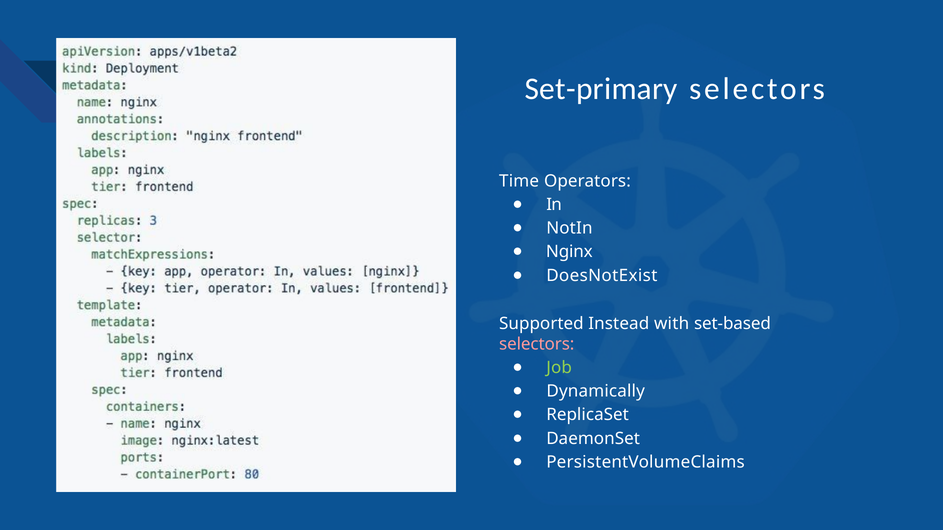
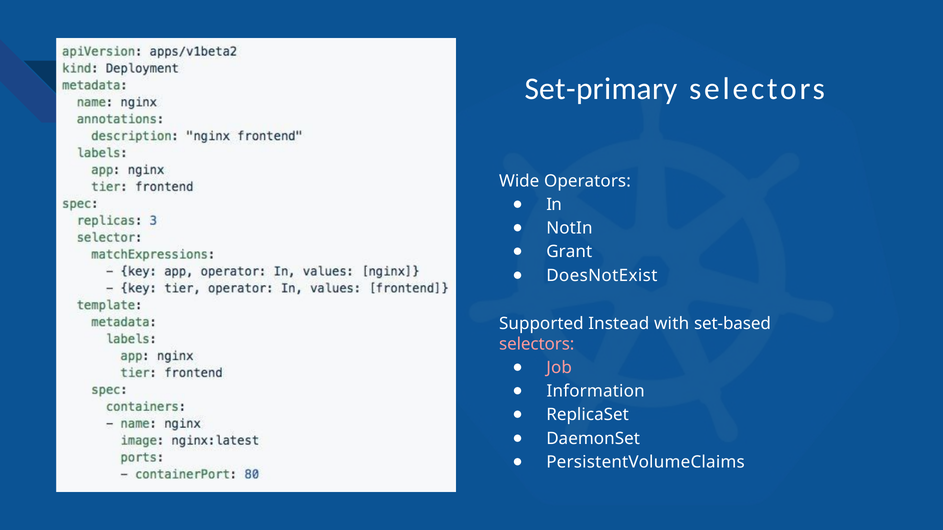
Time: Time -> Wide
Nginx: Nginx -> Grant
Job colour: light green -> pink
Dynamically: Dynamically -> Information
